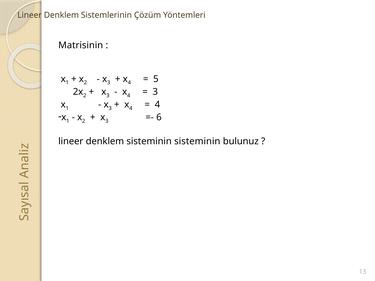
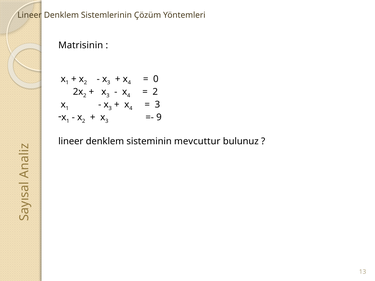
5: 5 -> 0
3 at (155, 92): 3 -> 2
4 at (157, 105): 4 -> 3
6: 6 -> 9
sisteminin sisteminin: sisteminin -> mevcuttur
